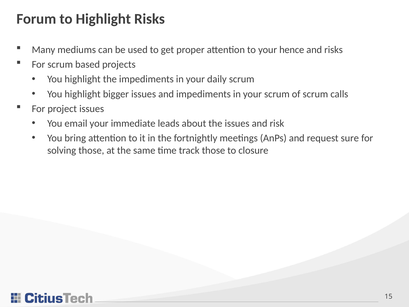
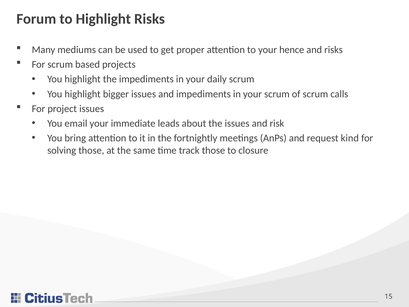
sure: sure -> kind
